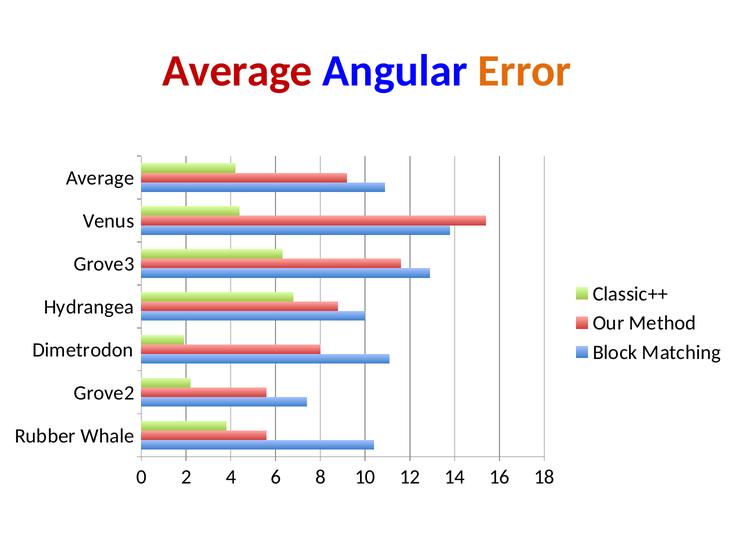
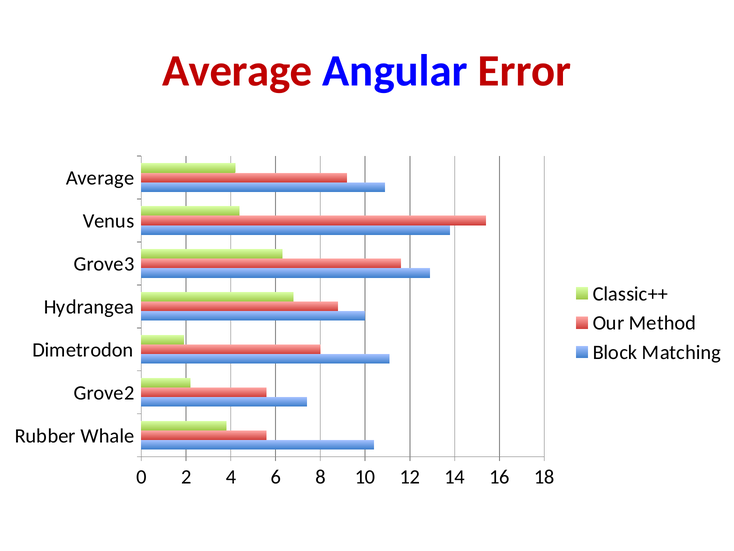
Error colour: orange -> red
